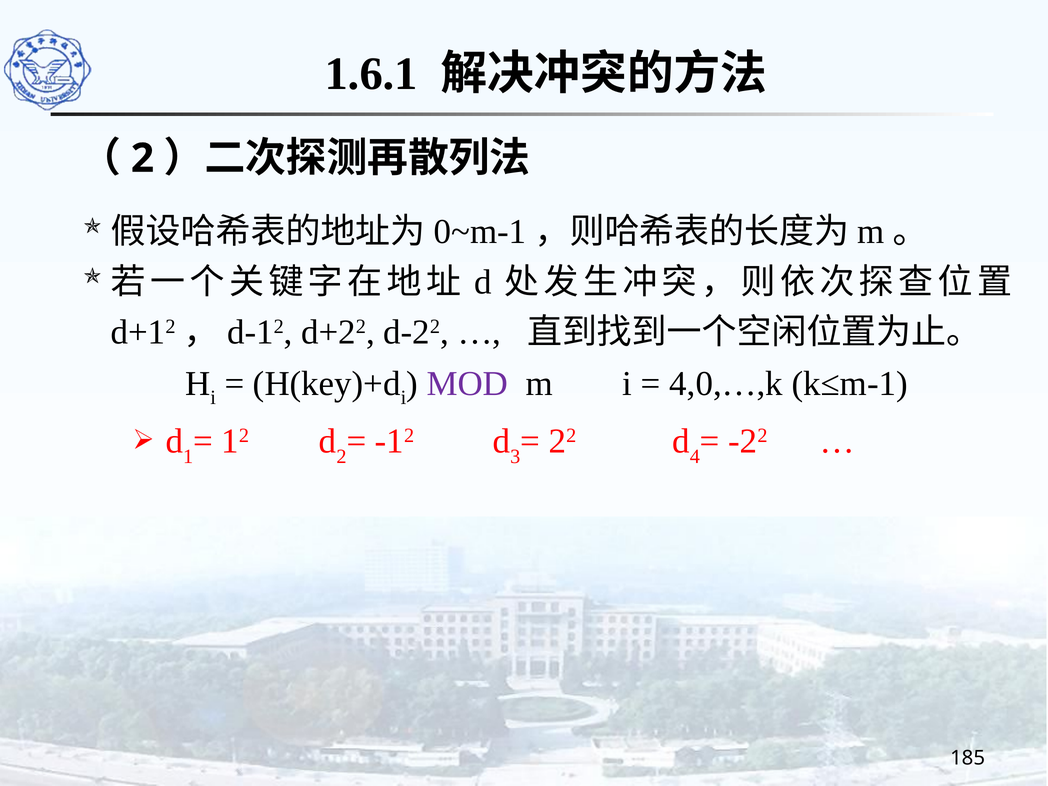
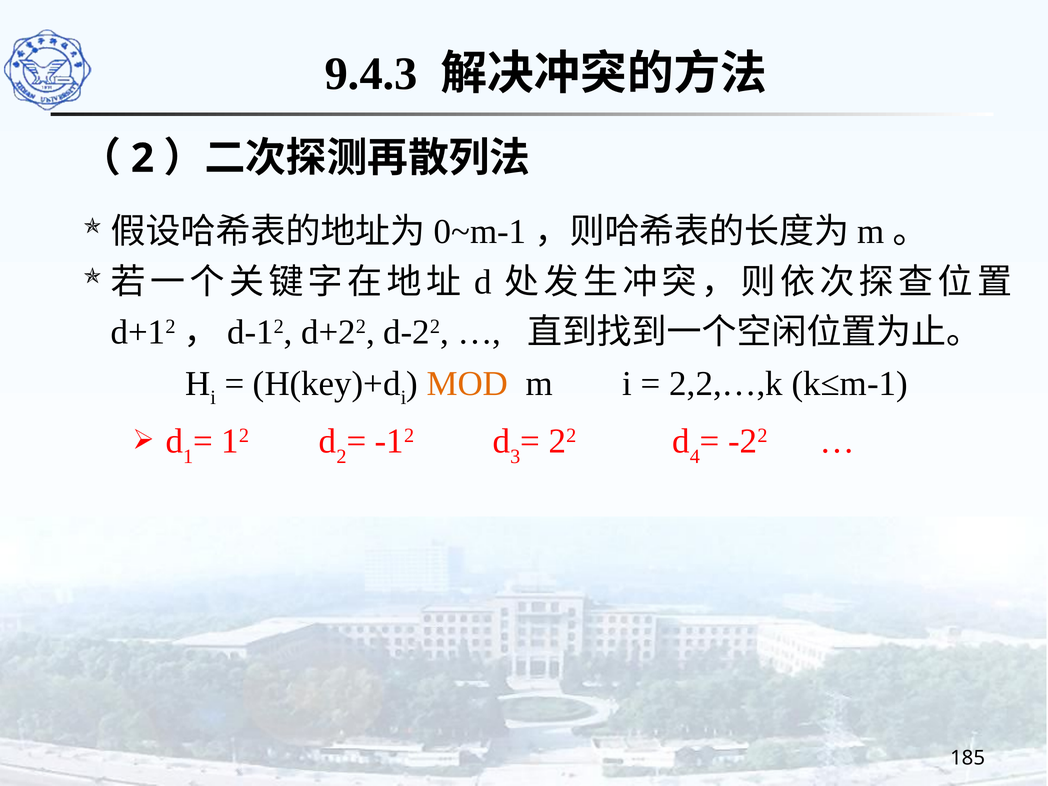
1.6.1: 1.6.1 -> 9.4.3
MOD colour: purple -> orange
4,0,…,k: 4,0,…,k -> 2,2,…,k
